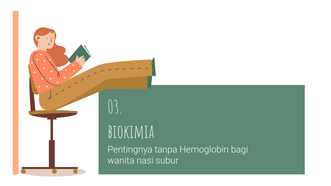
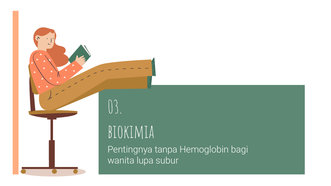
nasi: nasi -> lupa
